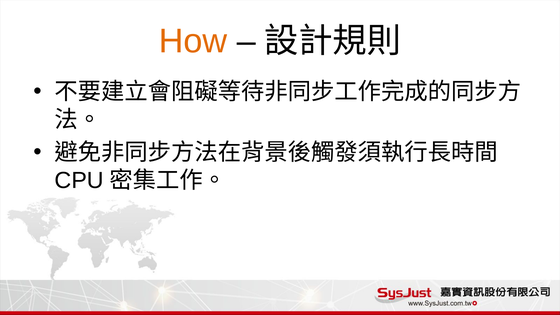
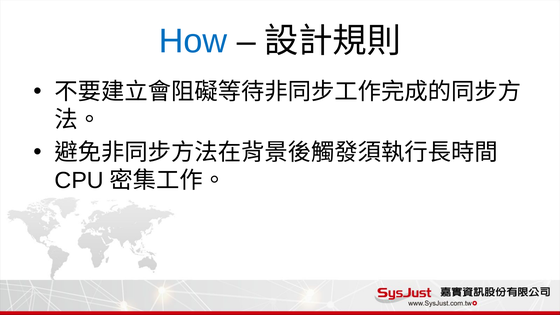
How colour: orange -> blue
